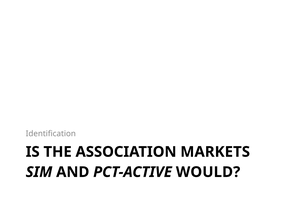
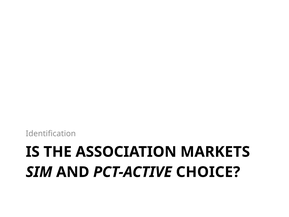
WOULD: WOULD -> CHOICE
